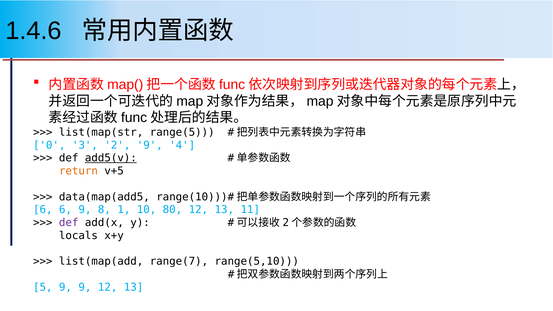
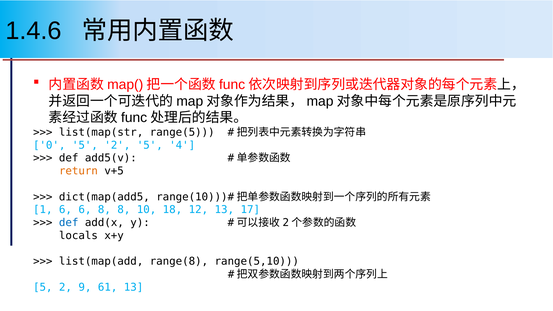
0 3: 3 -> 5
2 9: 9 -> 5
add5(v underline: present -> none
data(map(add5: data(map(add5 -> dict(map(add5
6 at (43, 210): 6 -> 1
6 9: 9 -> 6
8 1: 1 -> 8
80: 80 -> 18
11: 11 -> 17
def at (69, 223) colour: purple -> blue
range(7: range(7 -> range(8
9 at (65, 287): 9 -> 2
9 12: 12 -> 61
